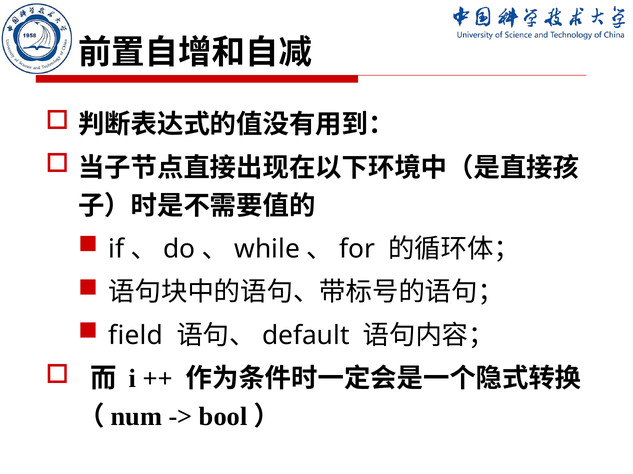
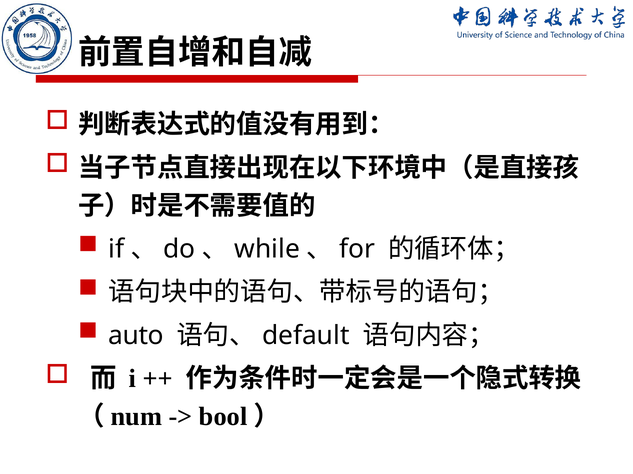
field: field -> auto
